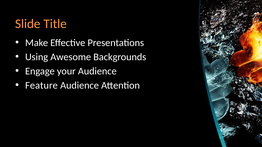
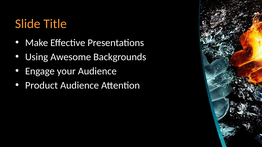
Feature: Feature -> Product
